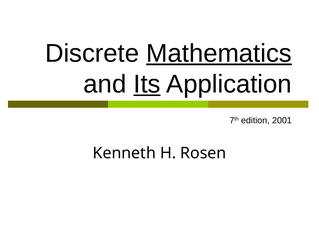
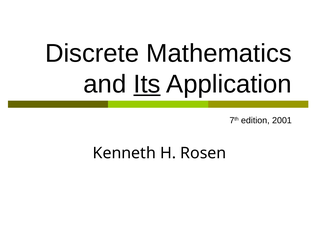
Mathematics underline: present -> none
